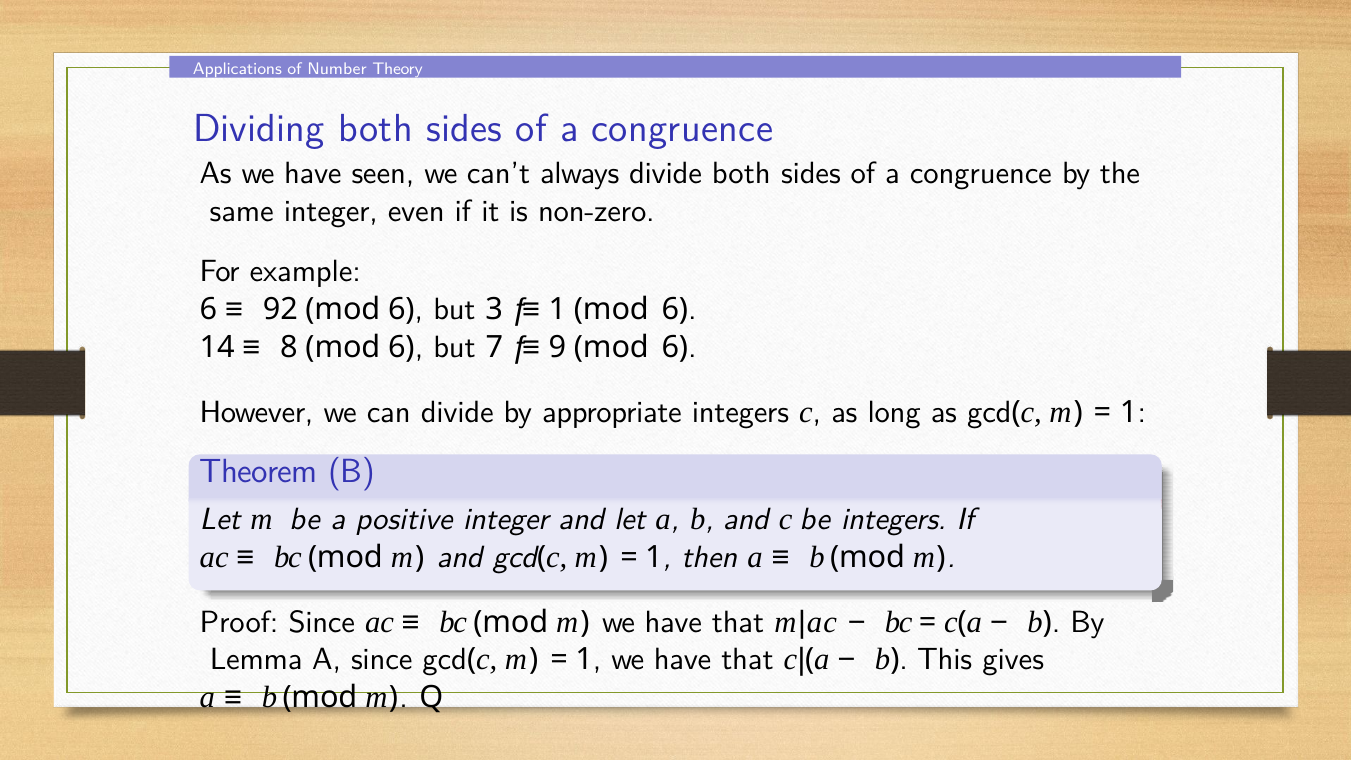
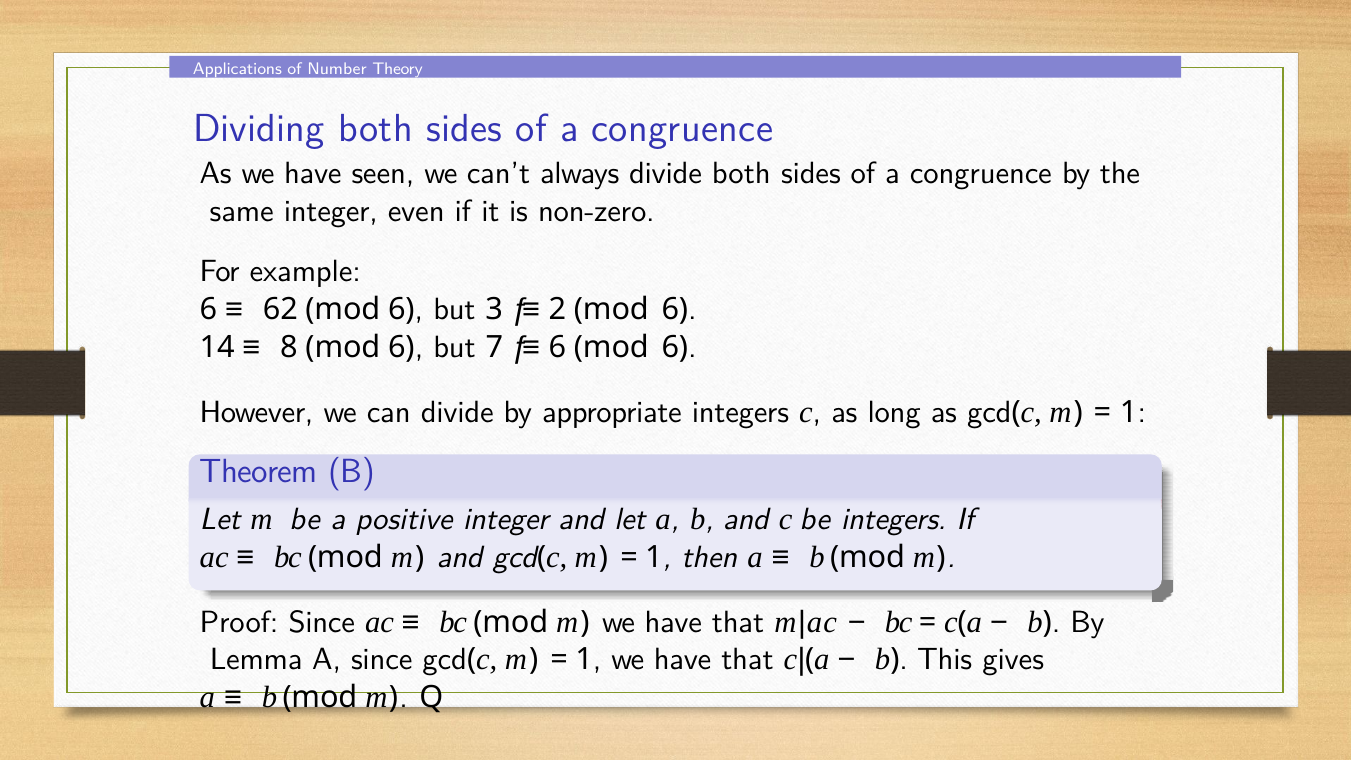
92: 92 -> 62
ƒ≡ 1: 1 -> 2
ƒ≡ 9: 9 -> 6
